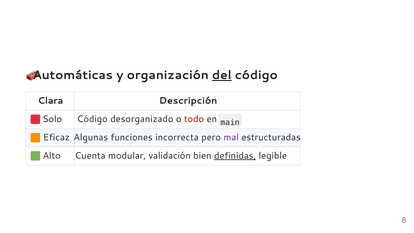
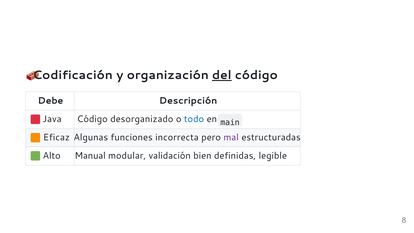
Automáticas: Automáticas -> Codificación
Clara: Clara -> Debe
Solo: Solo -> Java
todo colour: red -> blue
Cuenta: Cuenta -> Manual
definidas underline: present -> none
